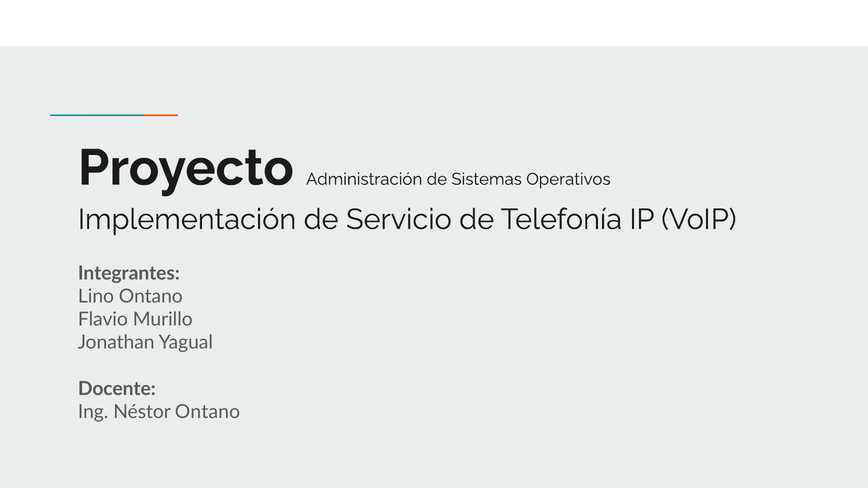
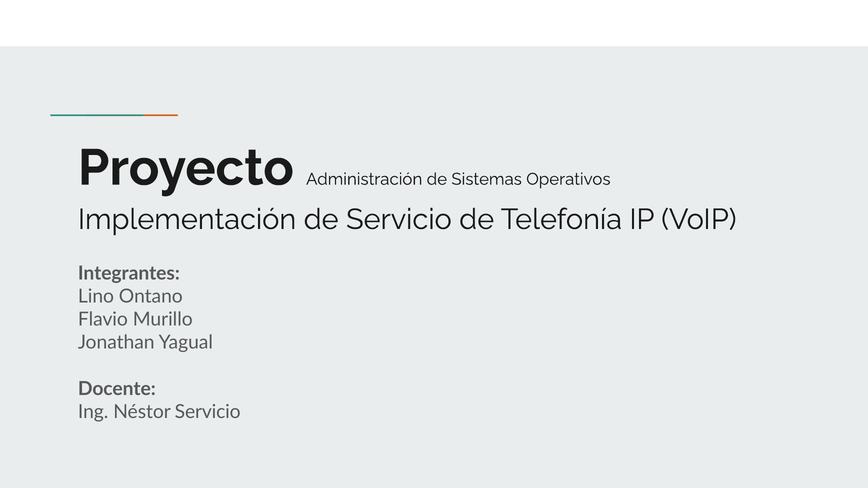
Néstor Ontano: Ontano -> Servicio
